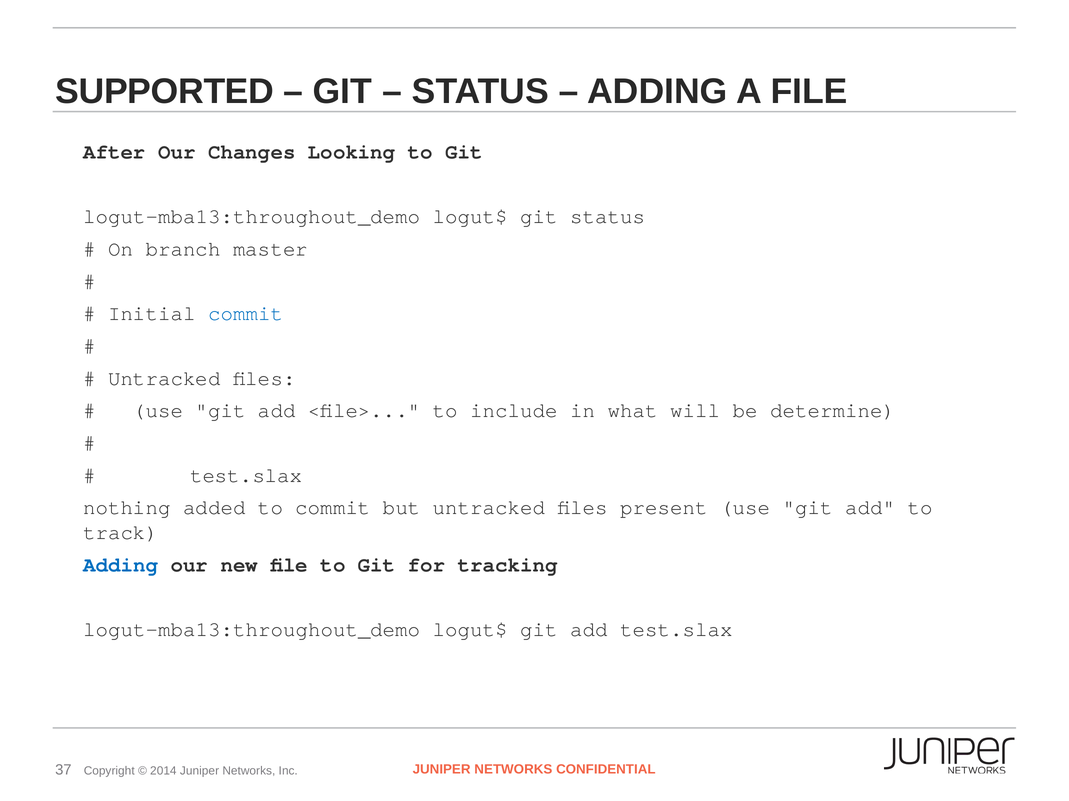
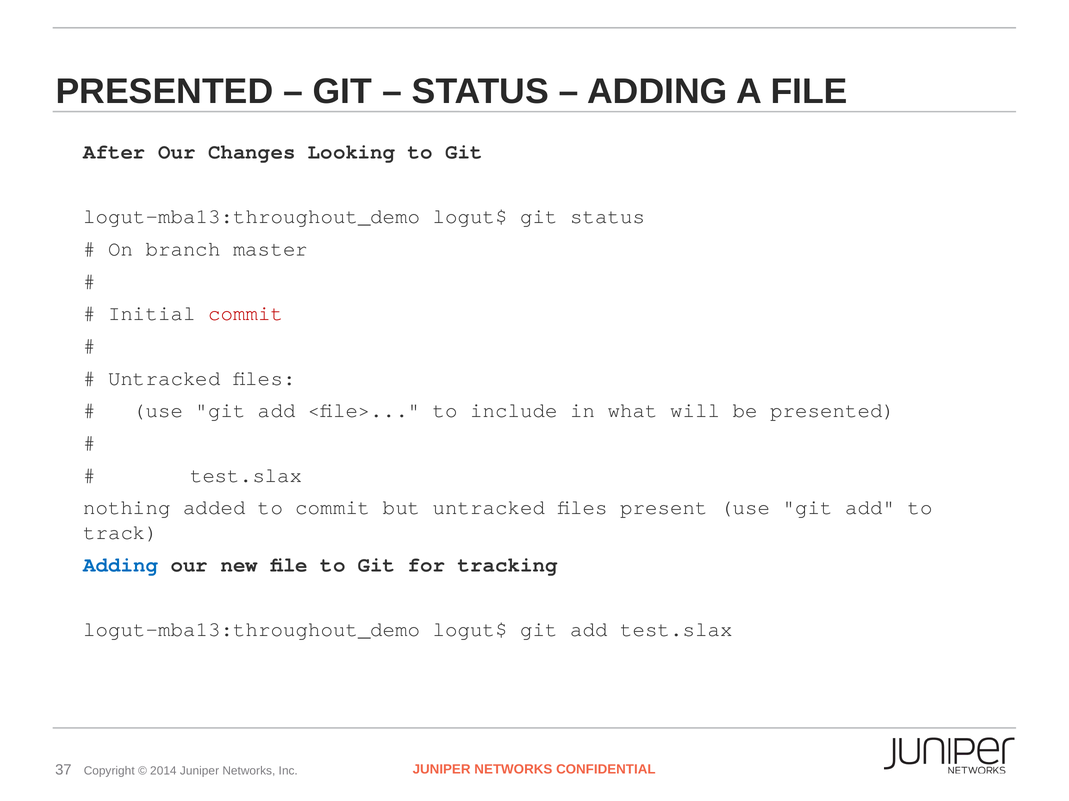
SUPPORTED at (165, 92): SUPPORTED -> PRESENTED
commit at (246, 314) colour: blue -> red
be determine: determine -> presented
